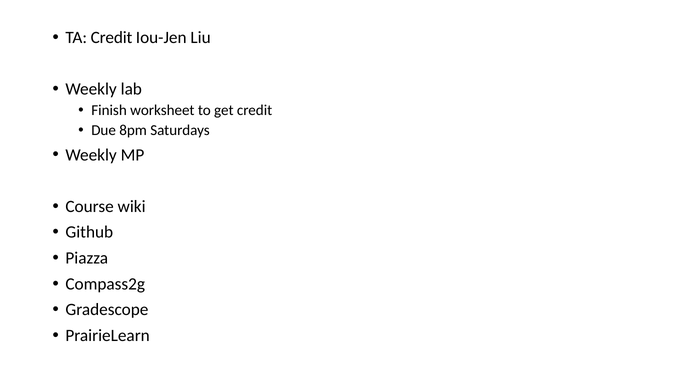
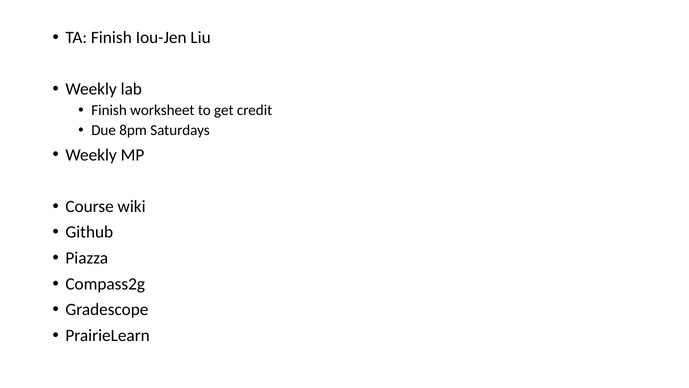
TA Credit: Credit -> Finish
